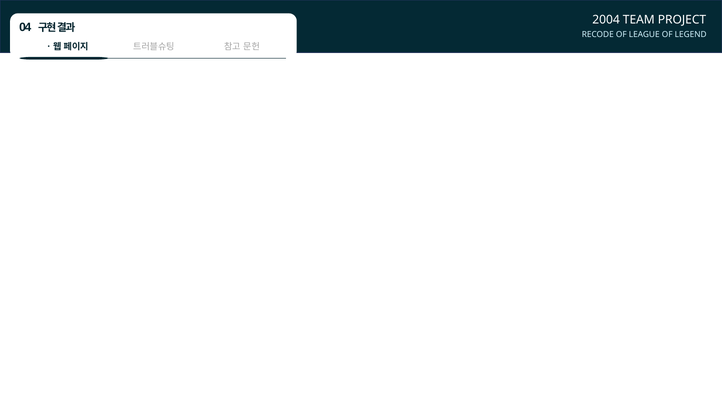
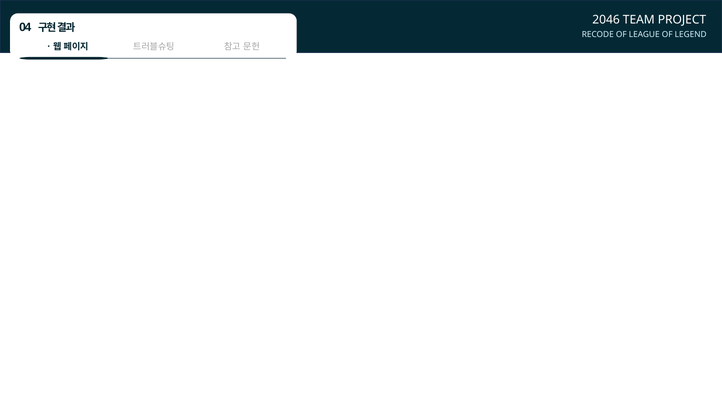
2004: 2004 -> 2046
